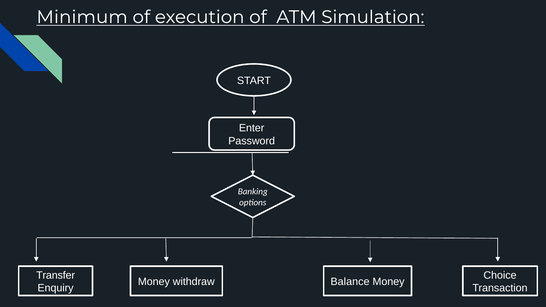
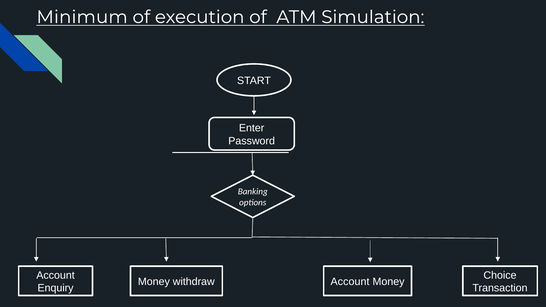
Transfer at (56, 275): Transfer -> Account
withdraw Balance: Balance -> Account
